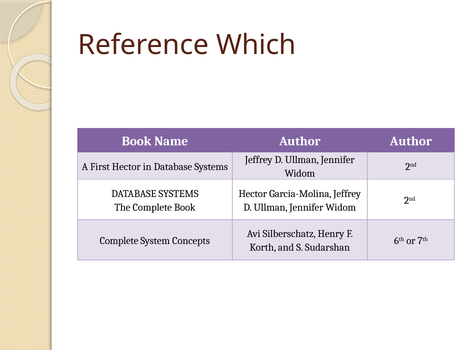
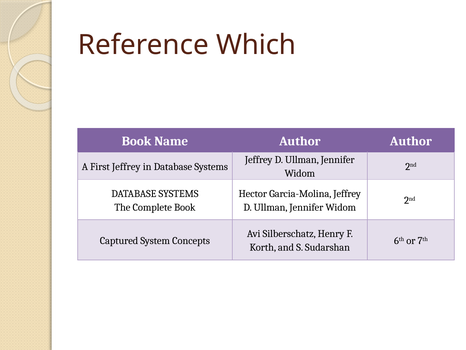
First Hector: Hector -> Jeffrey
Complete at (119, 240): Complete -> Captured
